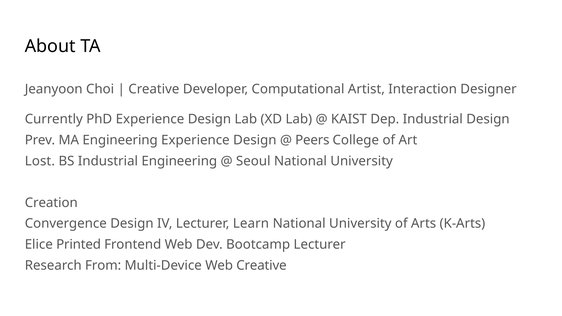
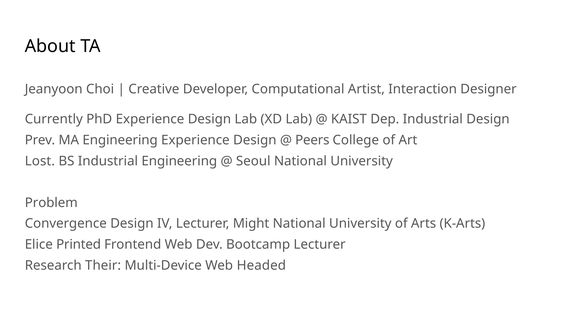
Creation: Creation -> Problem
Learn: Learn -> Might
From: From -> Their
Web Creative: Creative -> Headed
